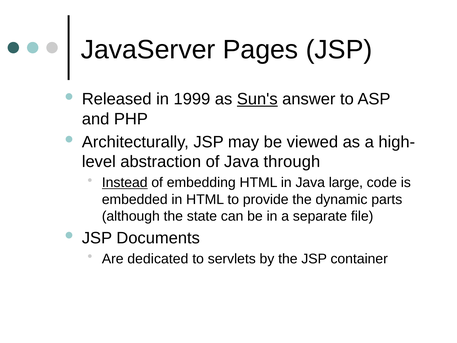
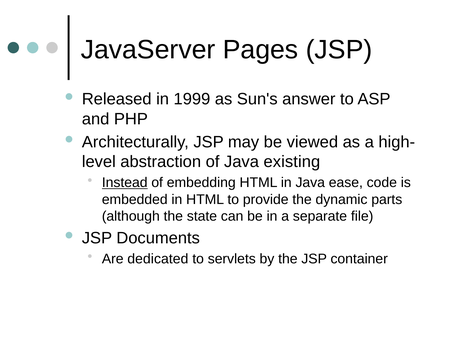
Sun's underline: present -> none
through: through -> existing
large: large -> ease
